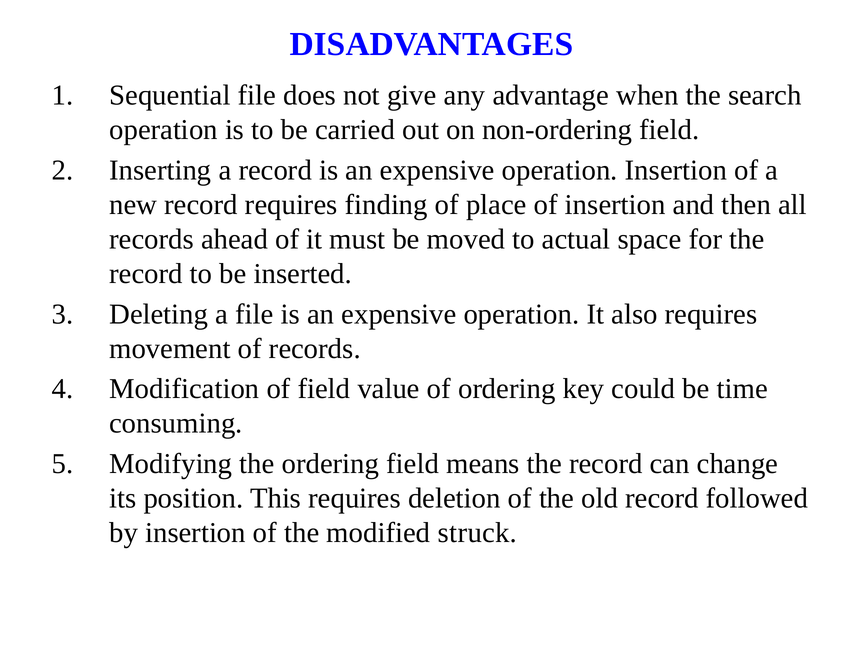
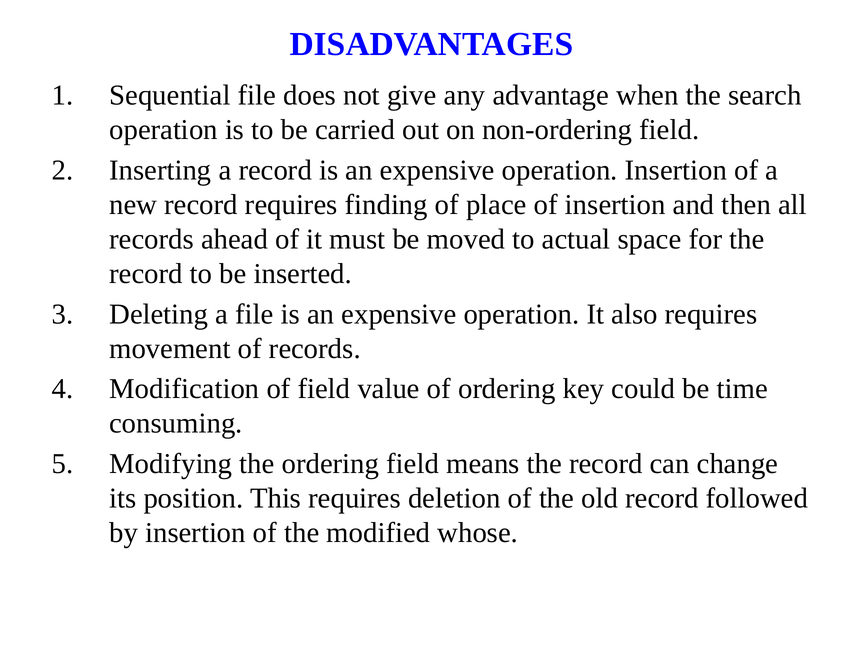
struck: struck -> whose
